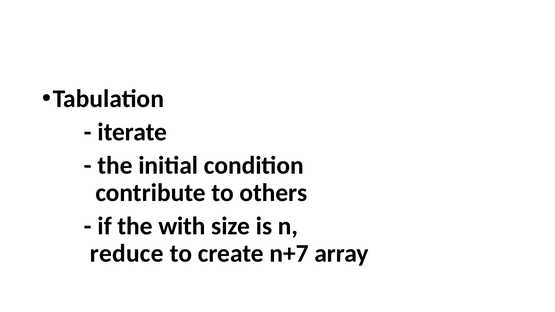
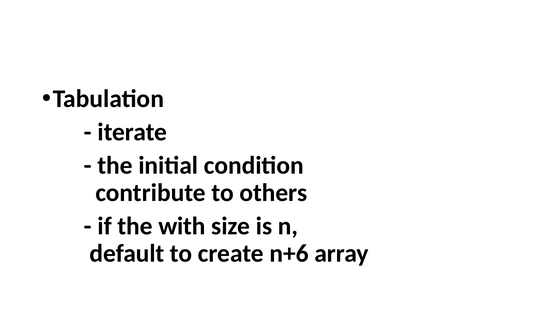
reduce: reduce -> default
n+7: n+7 -> n+6
